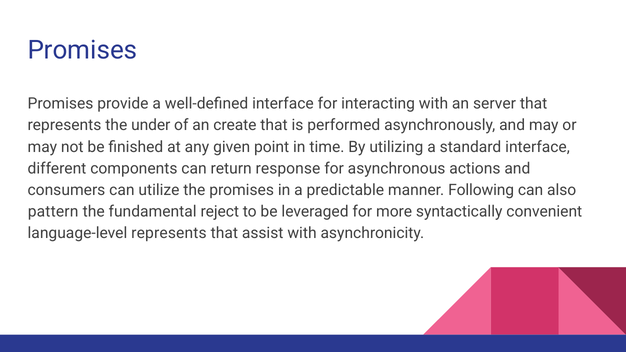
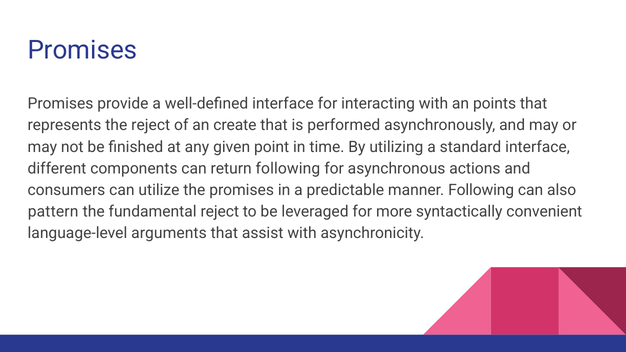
server: server -> points
the under: under -> reject
return response: response -> following
language-level represents: represents -> arguments
